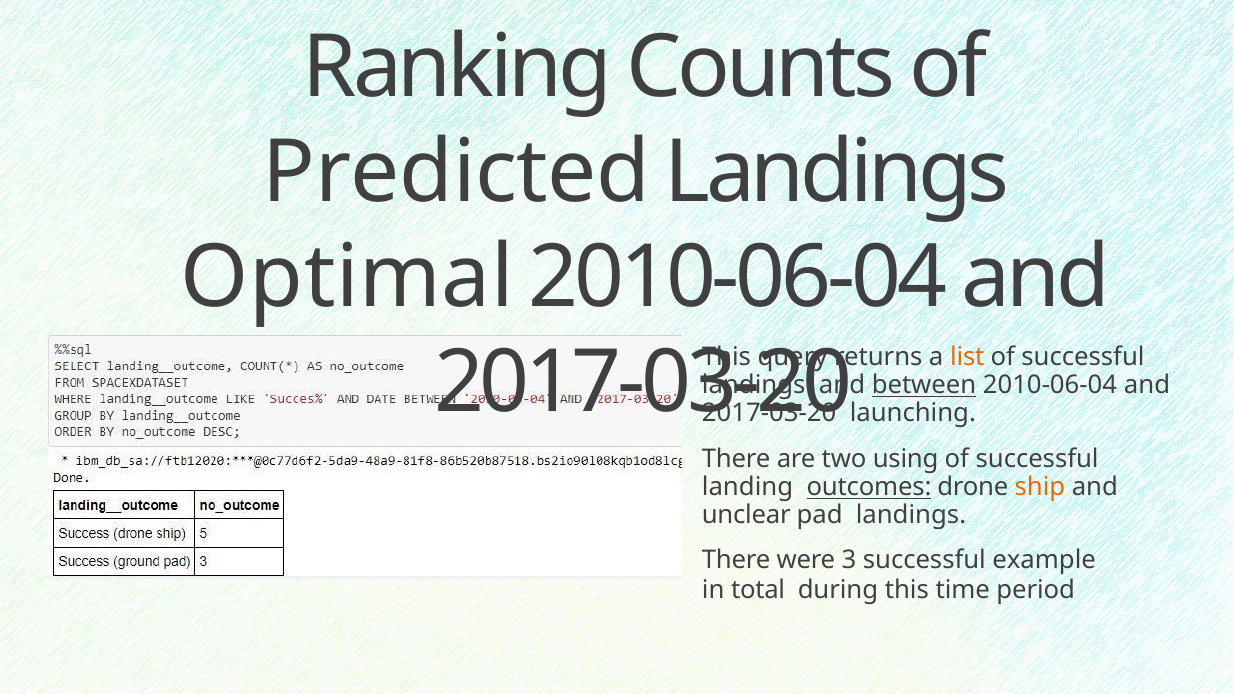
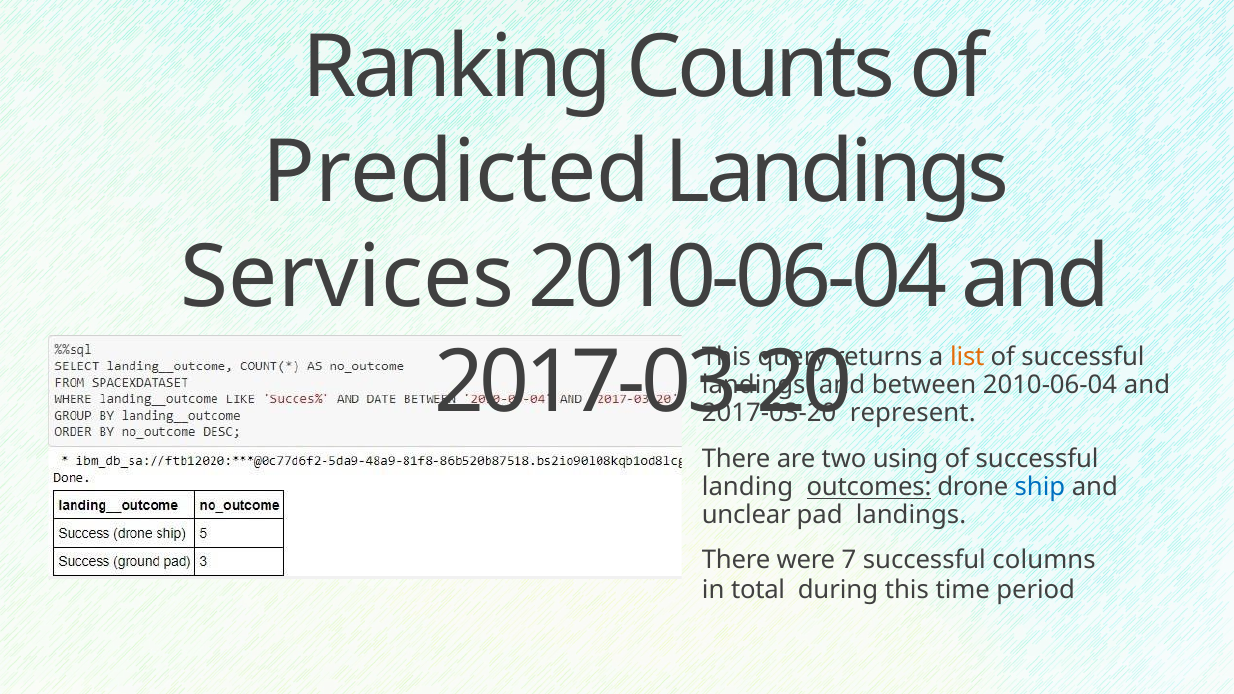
Optimal: Optimal -> Services
between underline: present -> none
launching: launching -> represent
ship colour: orange -> blue
3: 3 -> 7
example: example -> columns
